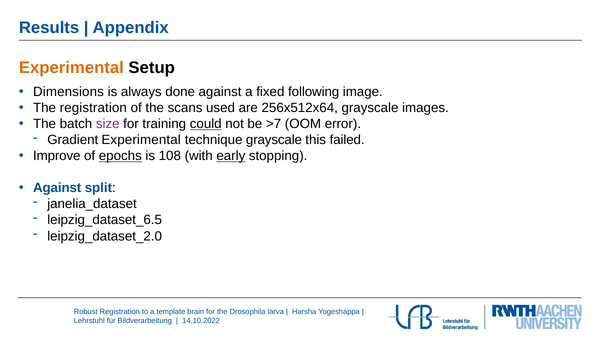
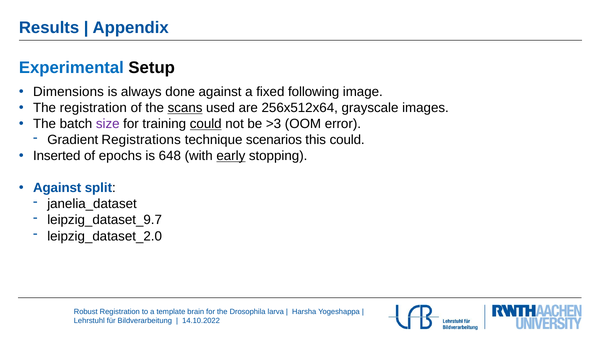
Experimental at (71, 68) colour: orange -> blue
scans underline: none -> present
>7: >7 -> >3
Gradient Experimental: Experimental -> Registrations
technique grayscale: grayscale -> scenarios
this failed: failed -> could
Improve: Improve -> Inserted
epochs underline: present -> none
108: 108 -> 648
leipzig_dataset_6.5: leipzig_dataset_6.5 -> leipzig_dataset_9.7
